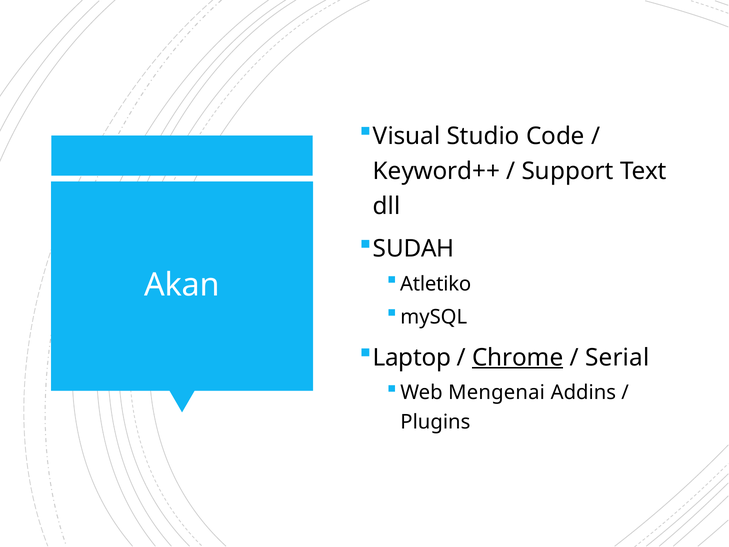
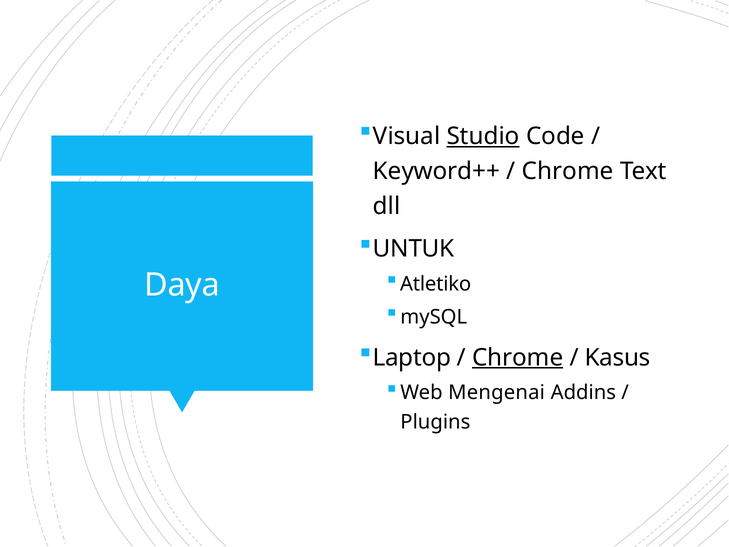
Studio underline: none -> present
Support at (568, 171): Support -> Chrome
SUDAH: SUDAH -> UNTUK
Akan: Akan -> Daya
Serial: Serial -> Kasus
